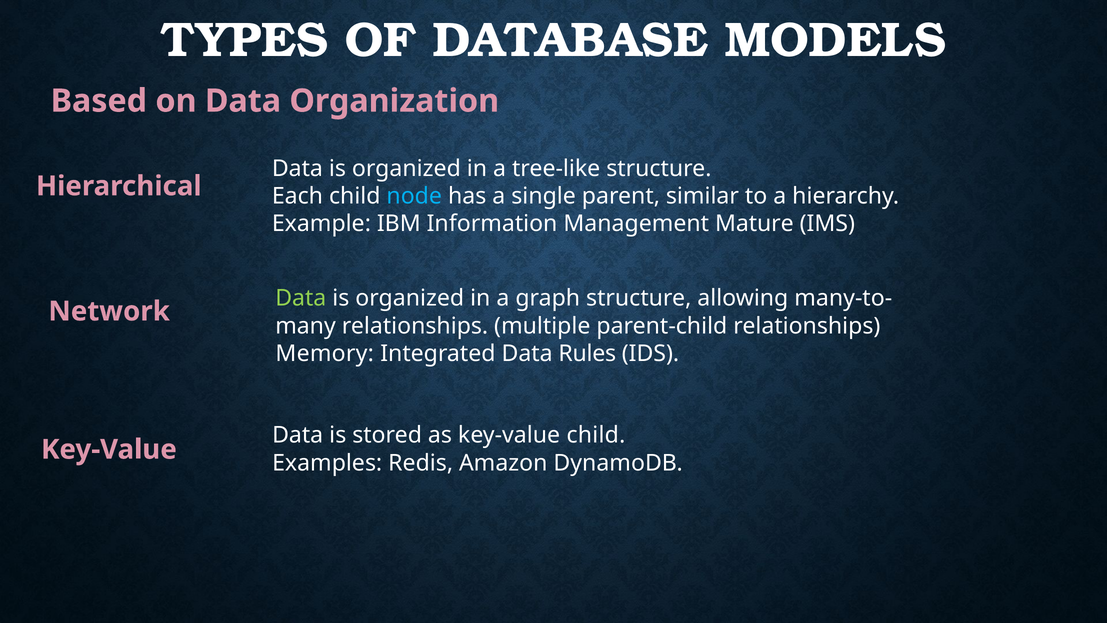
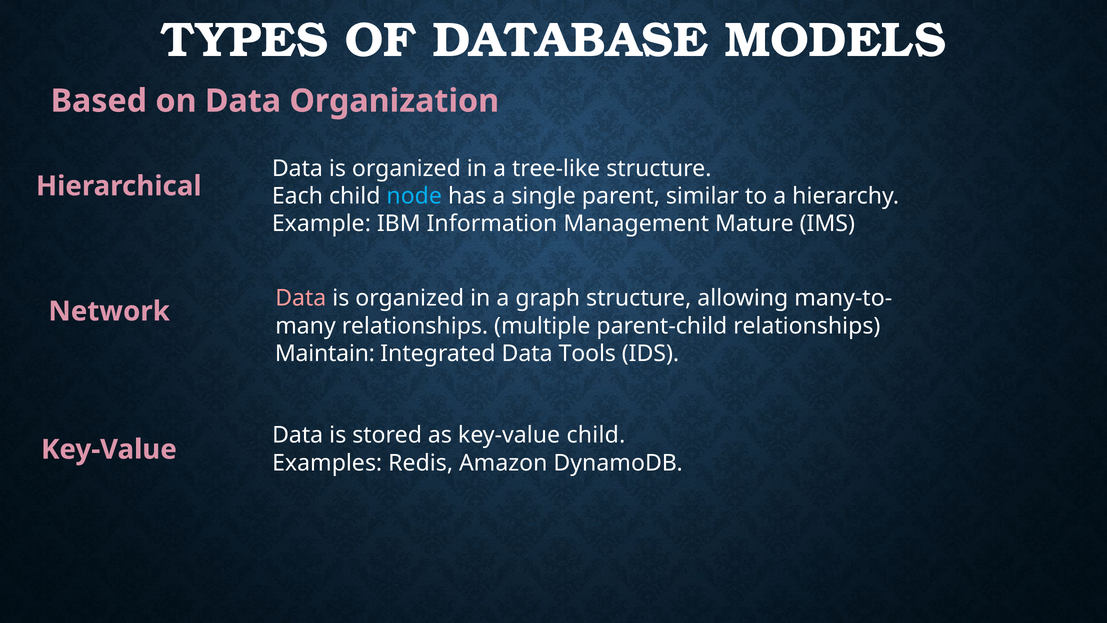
Data at (301, 298) colour: light green -> pink
Memory: Memory -> Maintain
Rules: Rules -> Tools
